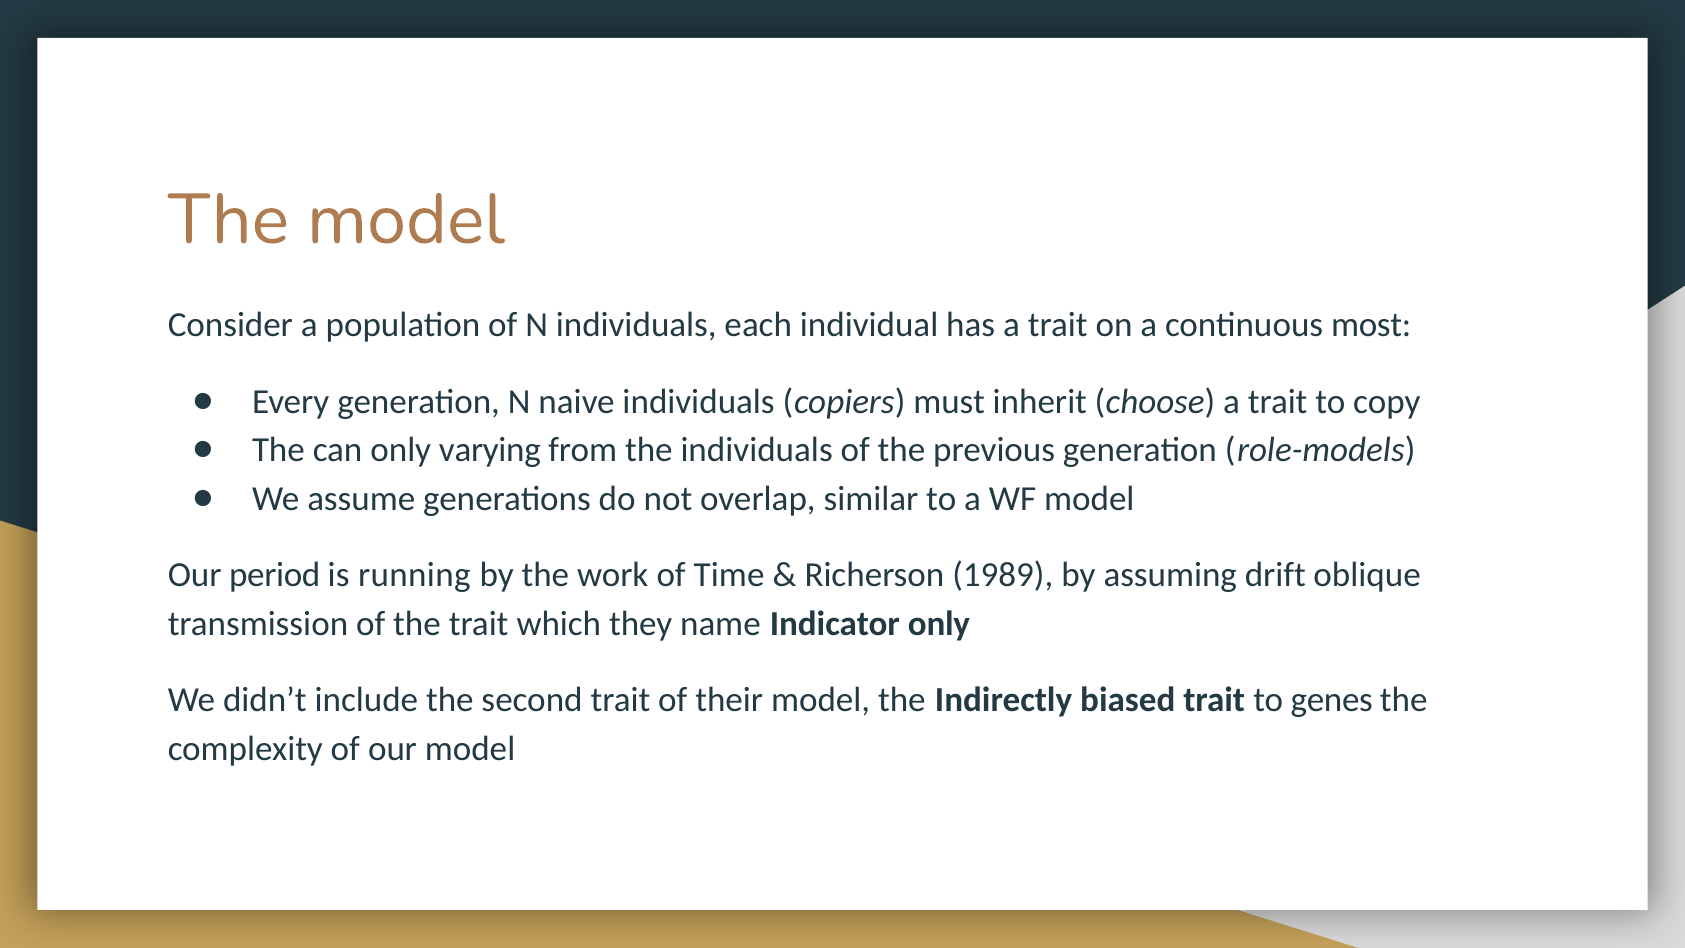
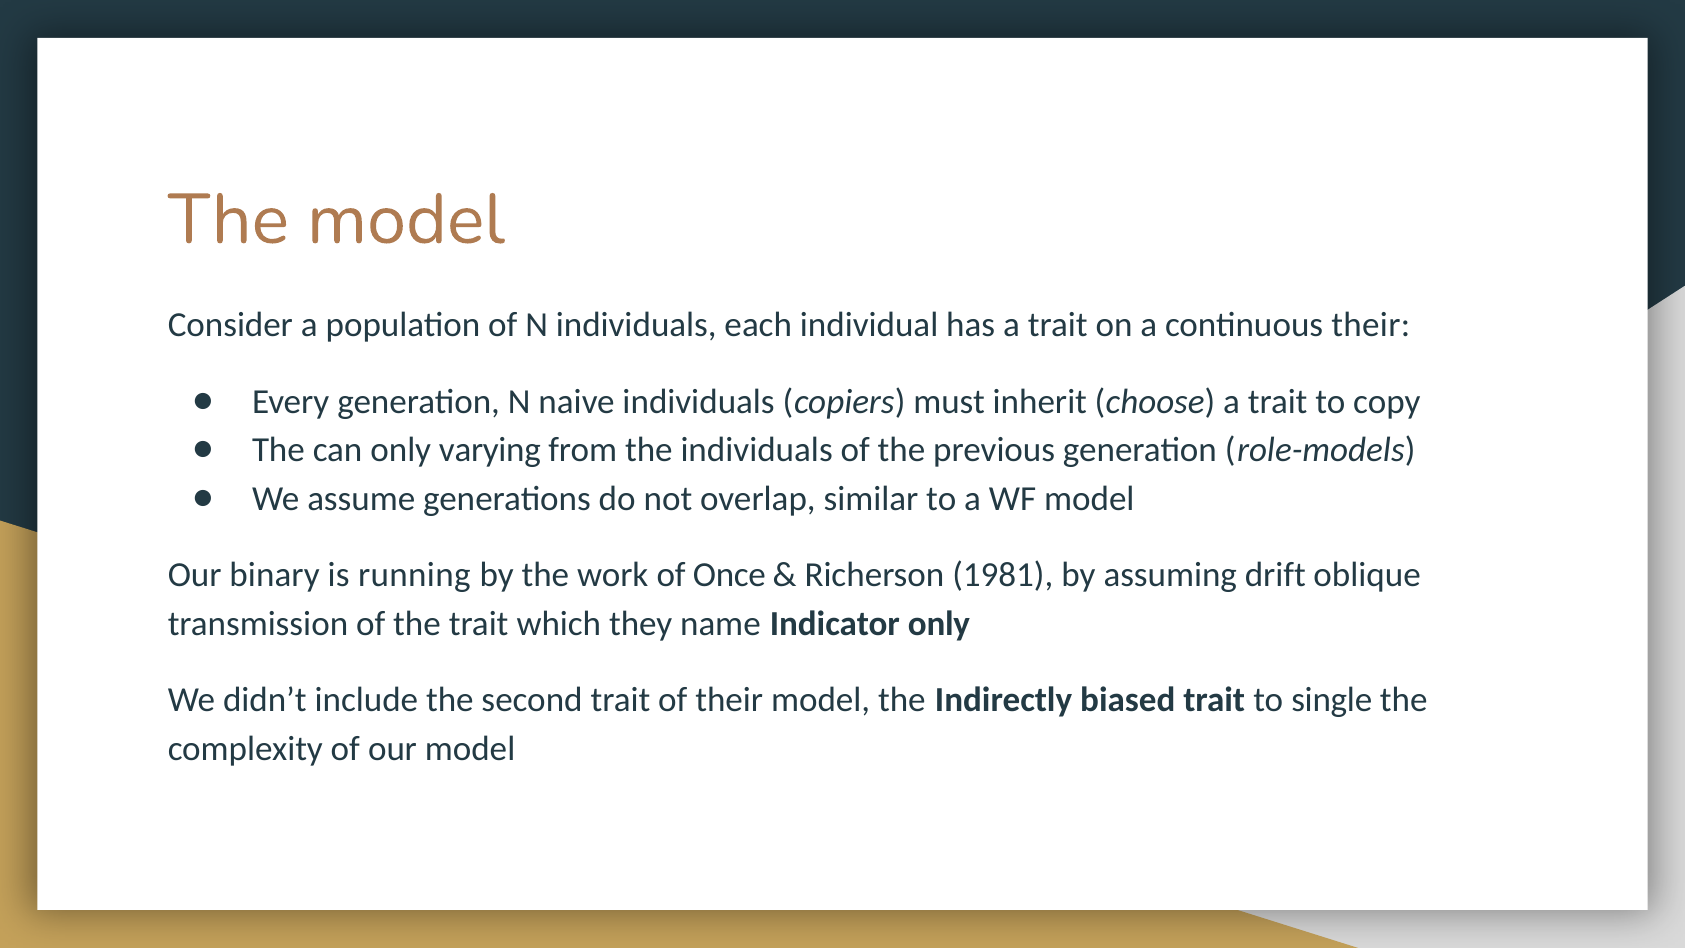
continuous most: most -> their
period: period -> binary
Time: Time -> Once
1989: 1989 -> 1981
genes: genes -> single
